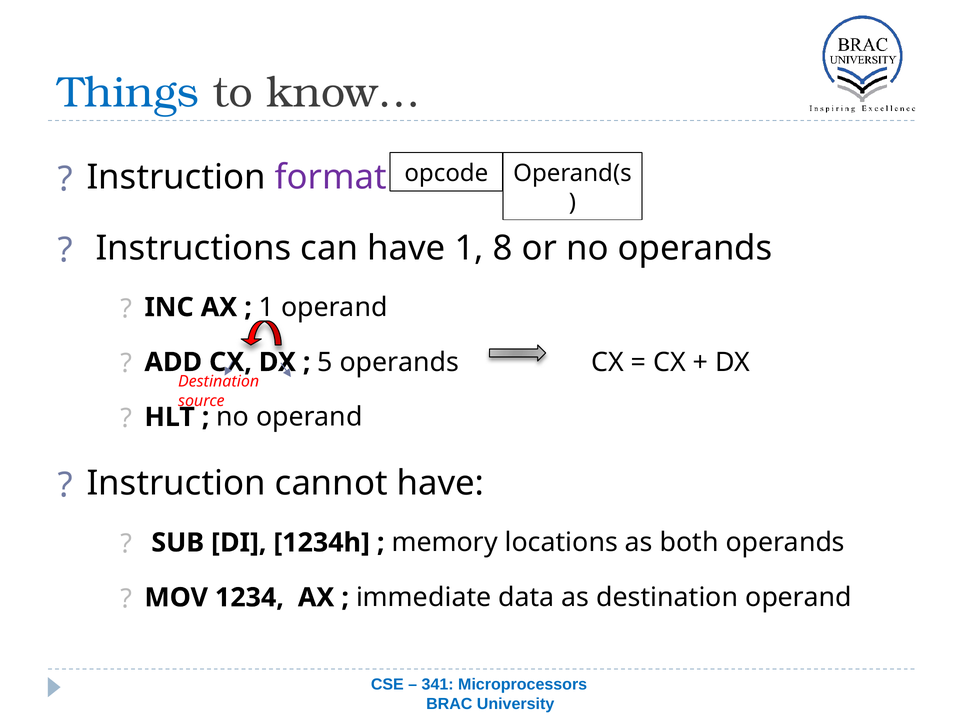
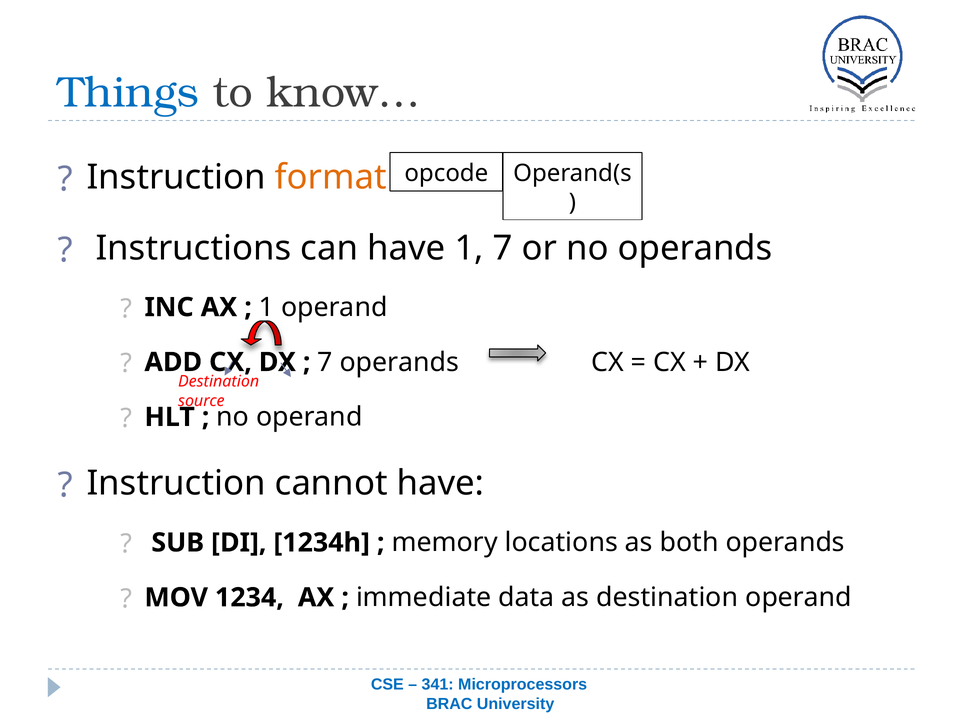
format colour: purple -> orange
1 8: 8 -> 7
5 at (325, 362): 5 -> 7
